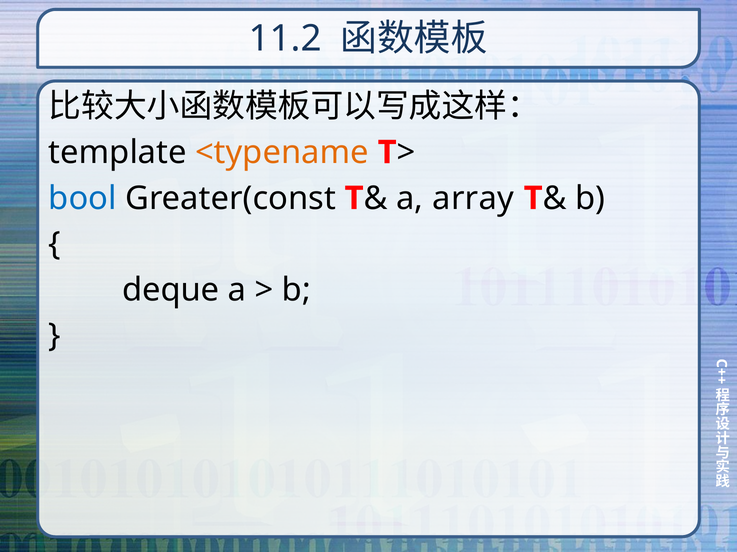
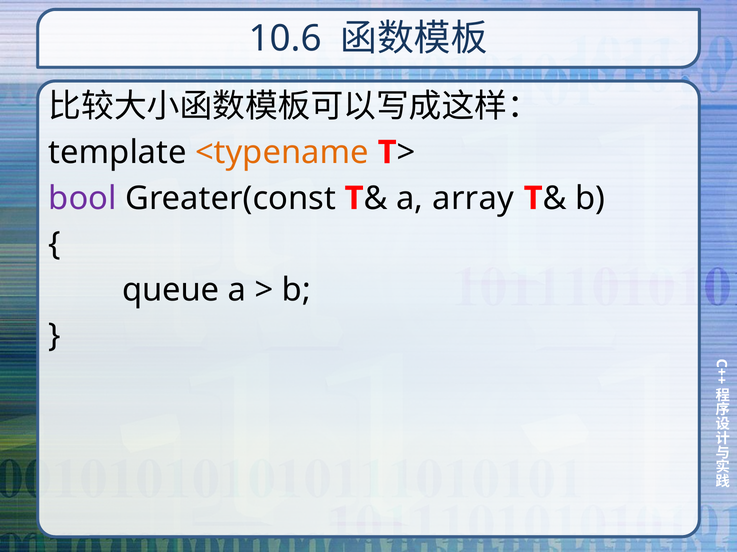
11.2: 11.2 -> 10.6
bool colour: blue -> purple
deque: deque -> queue
